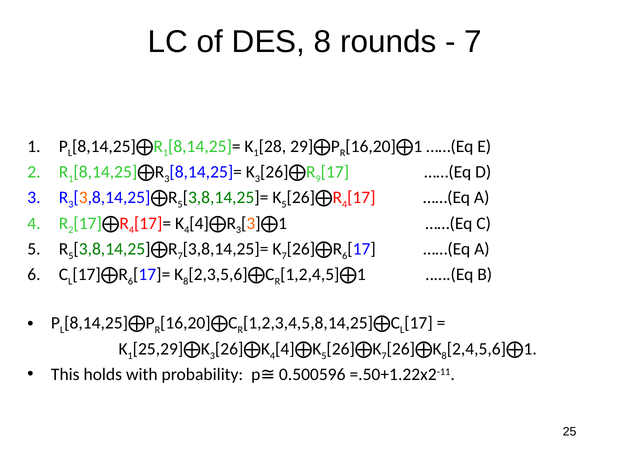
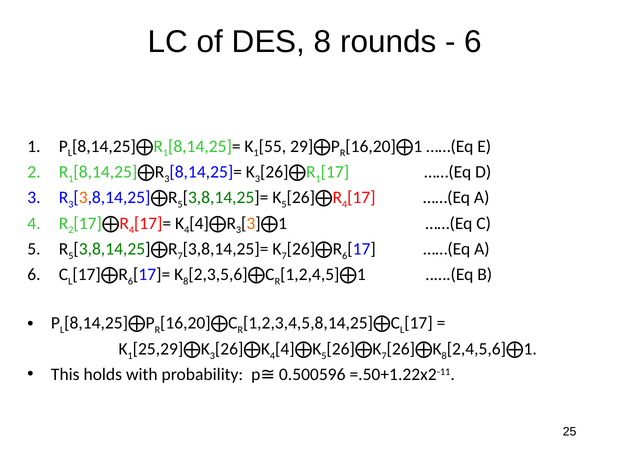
7 at (473, 42): 7 -> 6
28: 28 -> 55
9 at (318, 179): 9 -> 1
